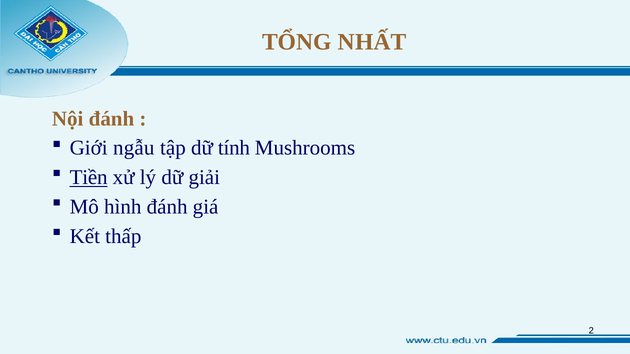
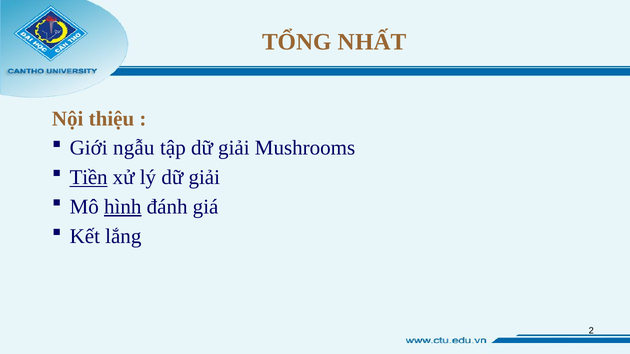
Nội đánh: đánh -> thiệu
tập dữ tính: tính -> giải
hình underline: none -> present
thấp: thấp -> lắng
